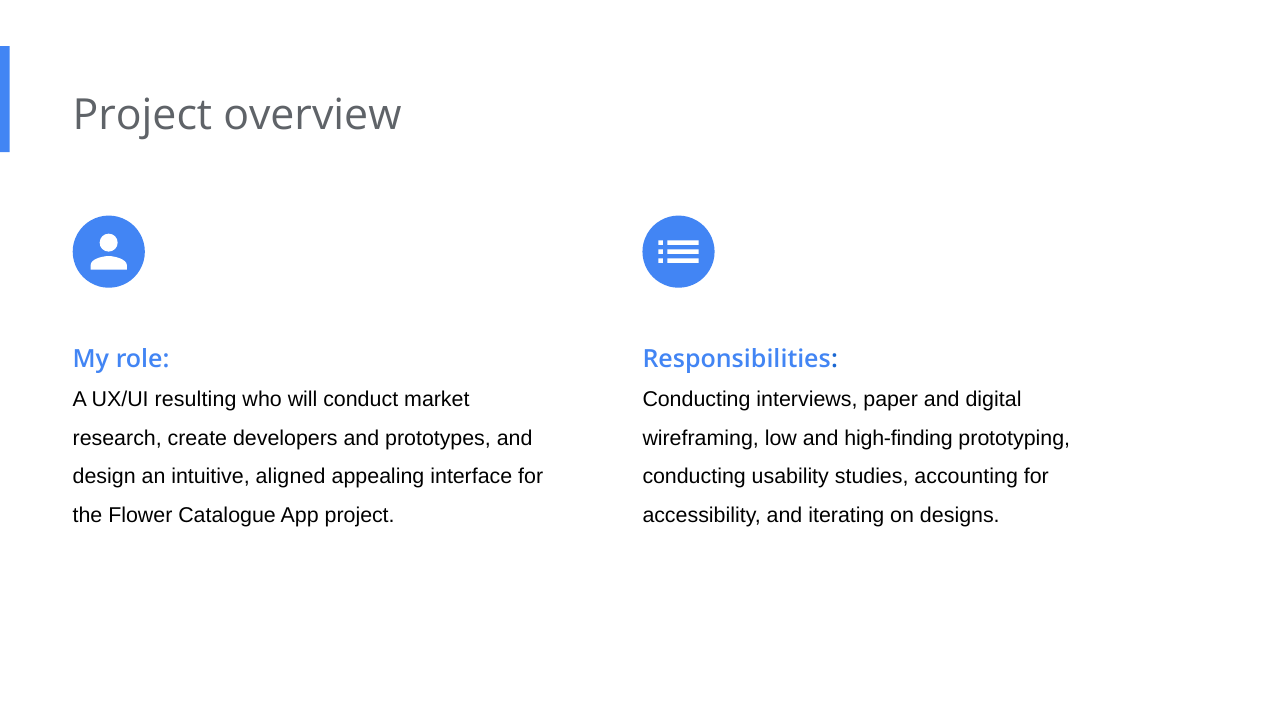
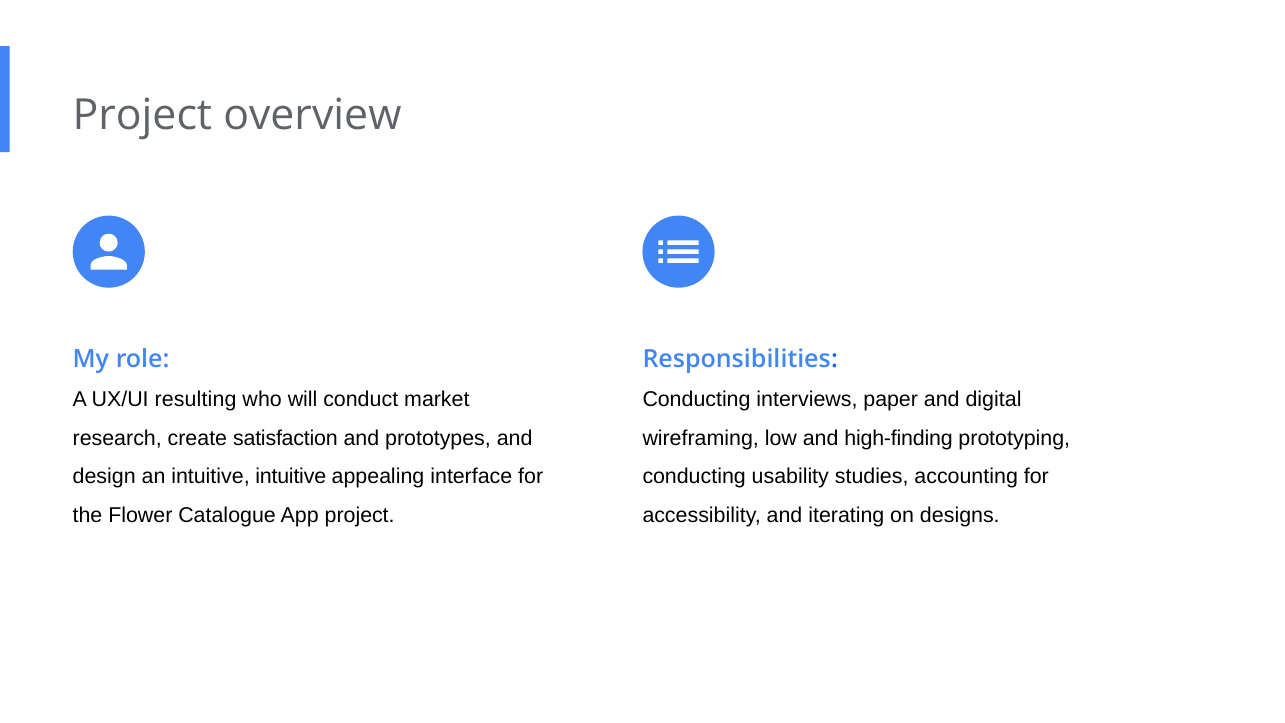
developers: developers -> satisfaction
intuitive aligned: aligned -> intuitive
